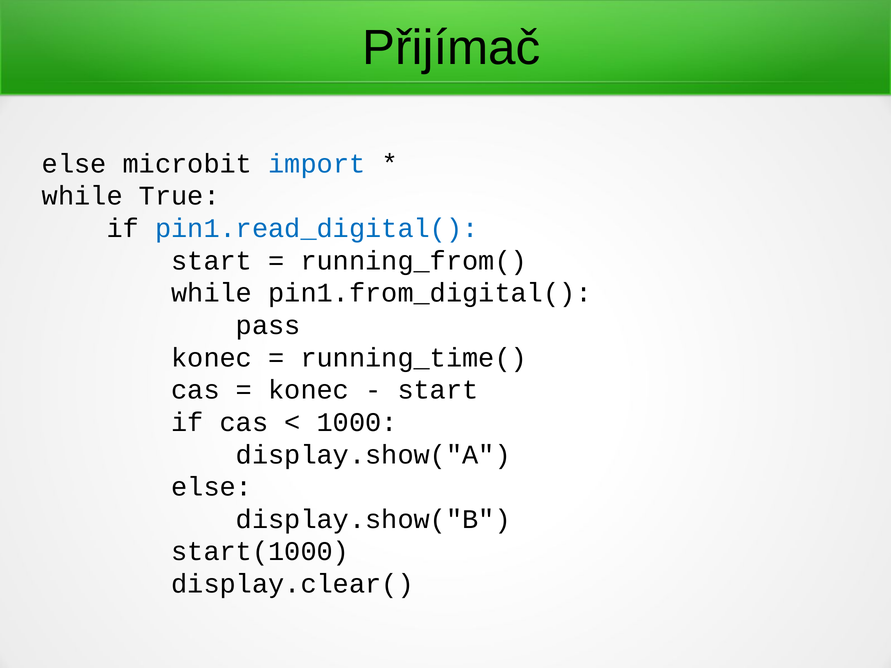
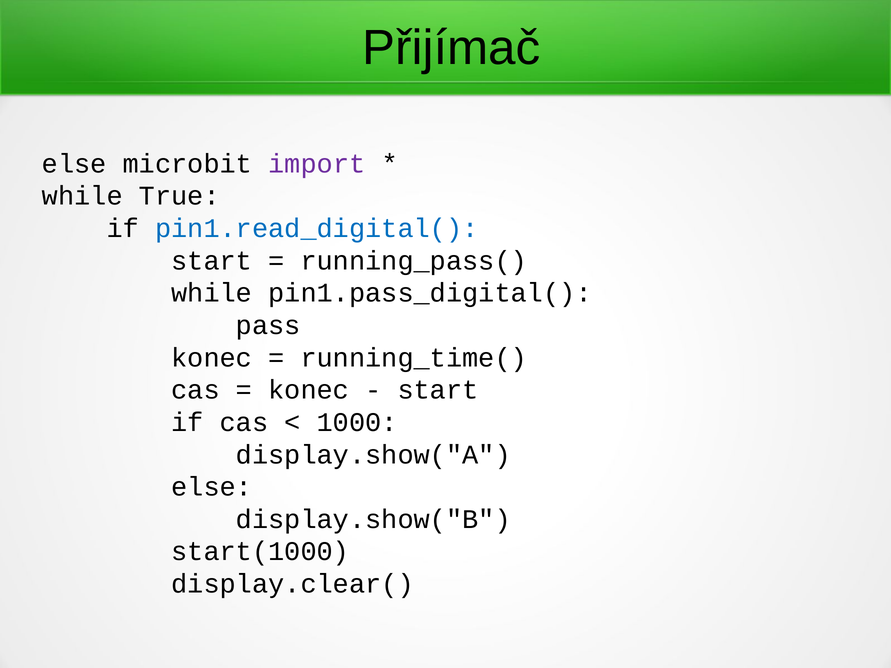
import colour: blue -> purple
running_from(: running_from( -> running_pass(
pin1.from_digital(: pin1.from_digital( -> pin1.pass_digital(
